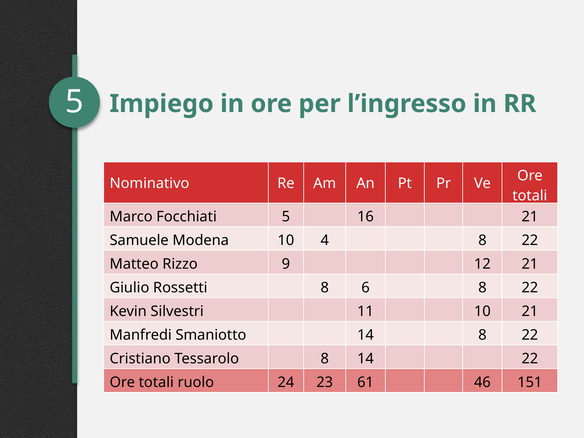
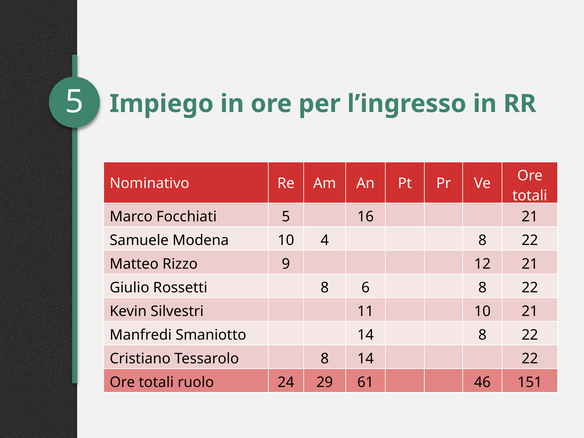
23: 23 -> 29
